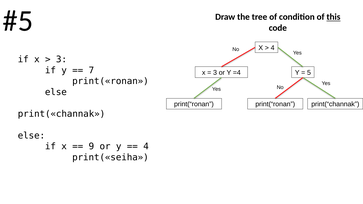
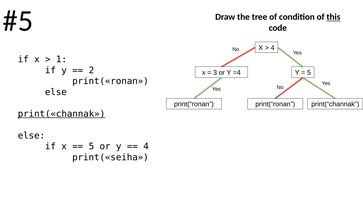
3 at (61, 59): 3 -> 1
7: 7 -> 2
print(«channak underline: none -> present
9 at (91, 147): 9 -> 5
